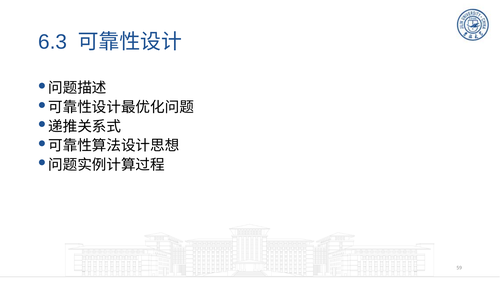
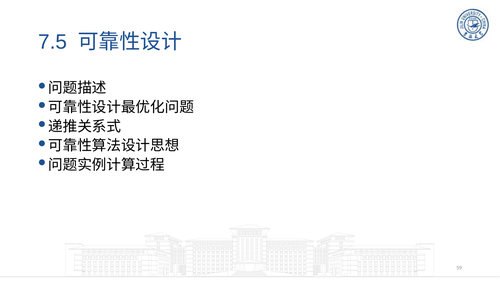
6.3: 6.3 -> 7.5
